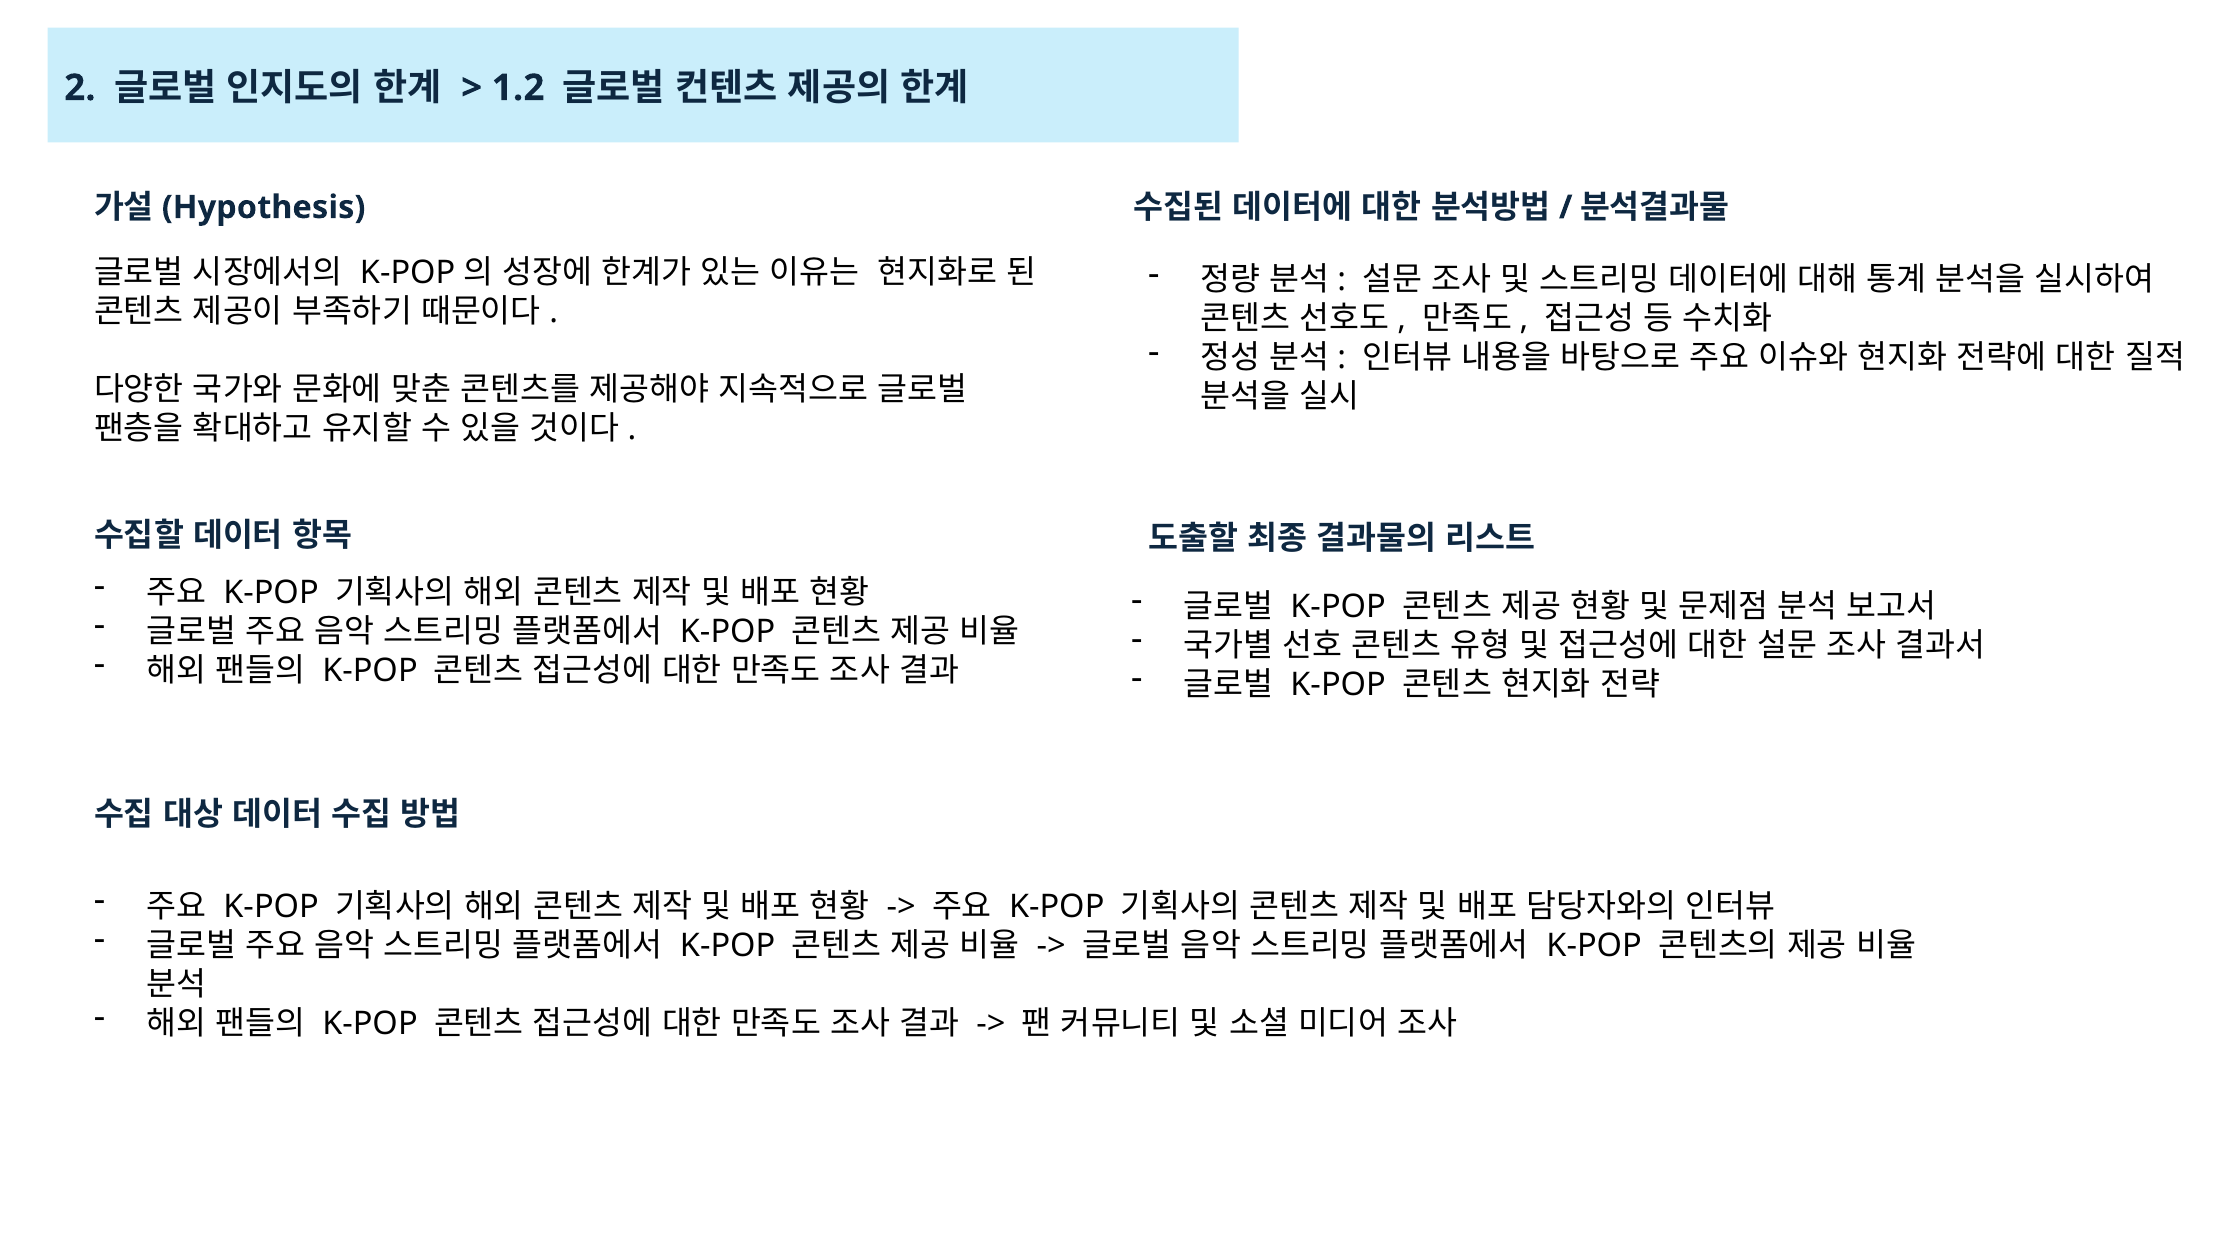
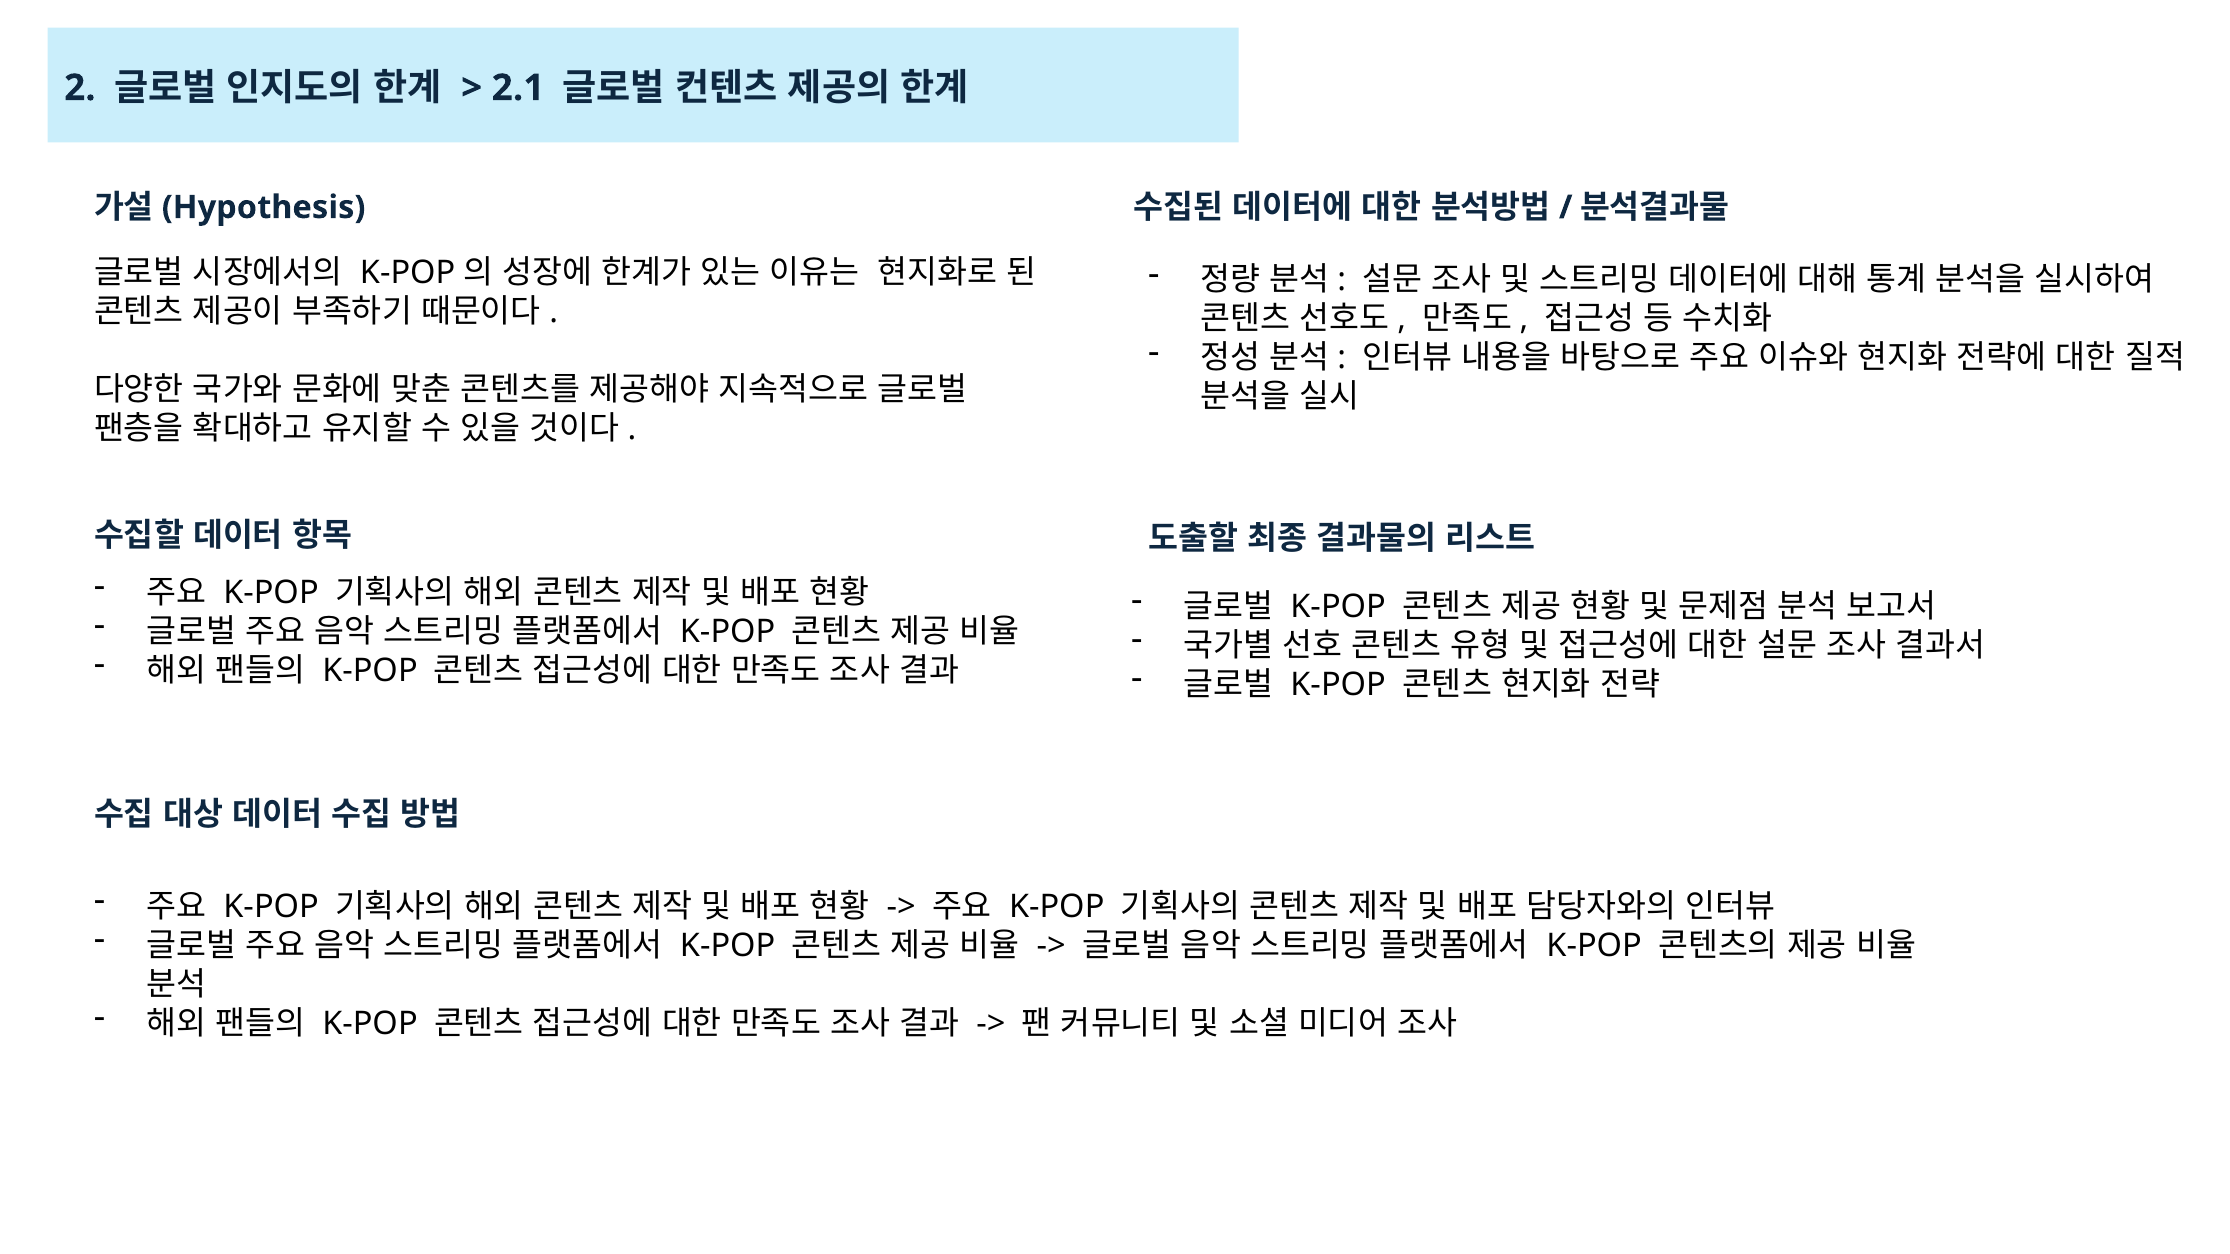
1.2: 1.2 -> 2.1
